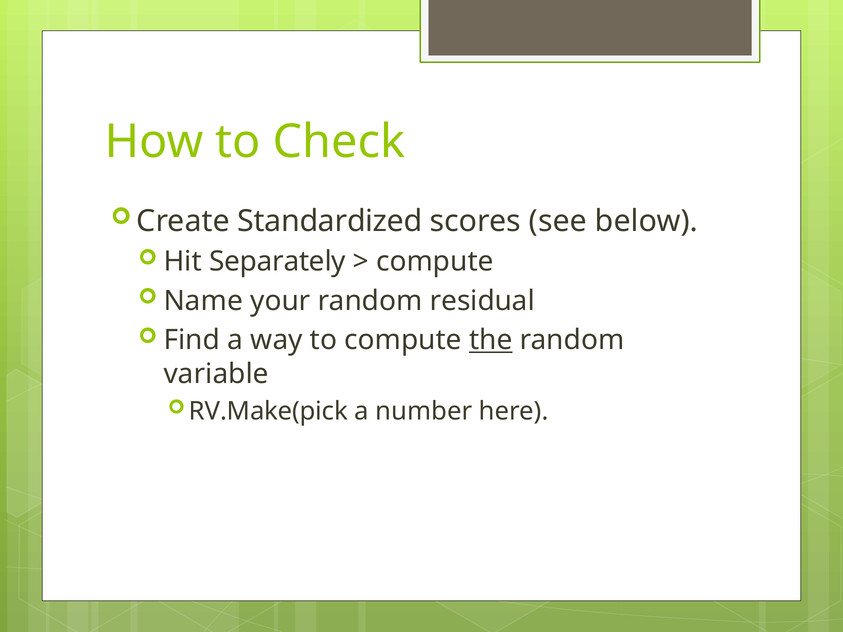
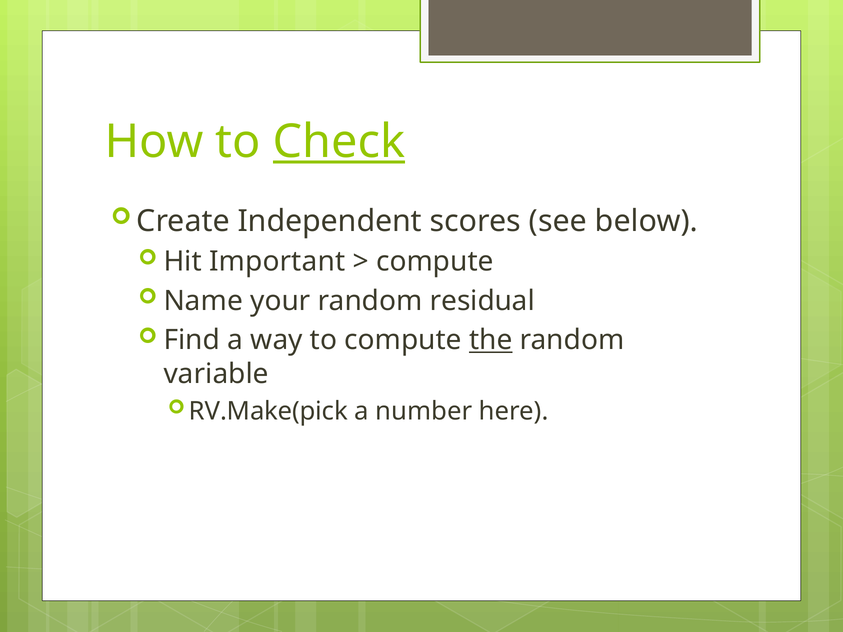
Check underline: none -> present
Standardized: Standardized -> Independent
Separately: Separately -> Important
